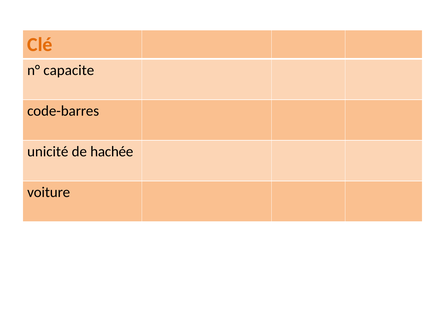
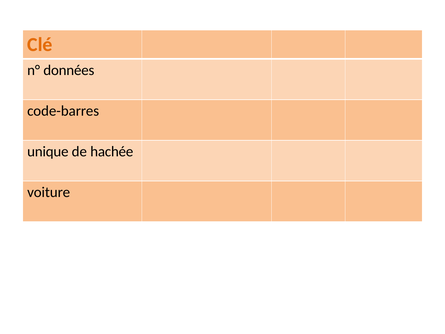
capacite: capacite -> données
unicité: unicité -> unique
